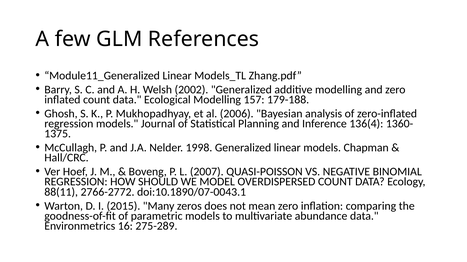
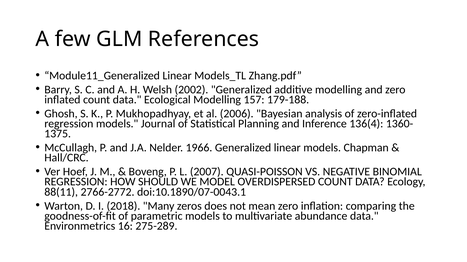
1998: 1998 -> 1966
2015: 2015 -> 2018
